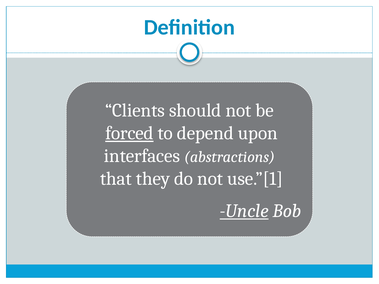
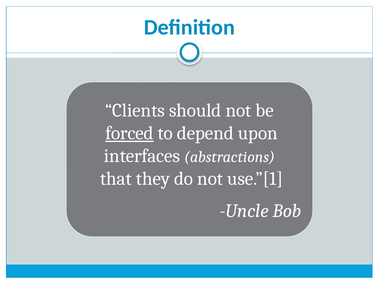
Uncle underline: present -> none
